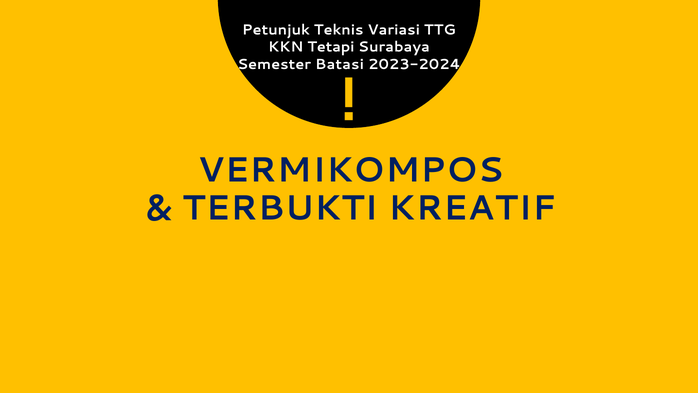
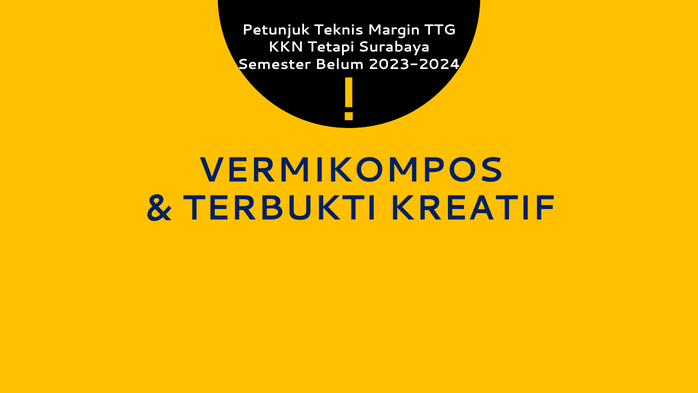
Variasi: Variasi -> Margin
Batasi: Batasi -> Belum
